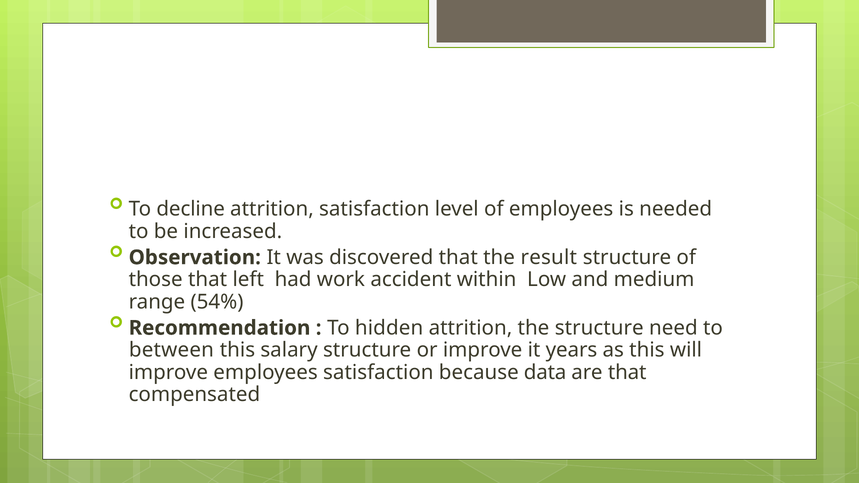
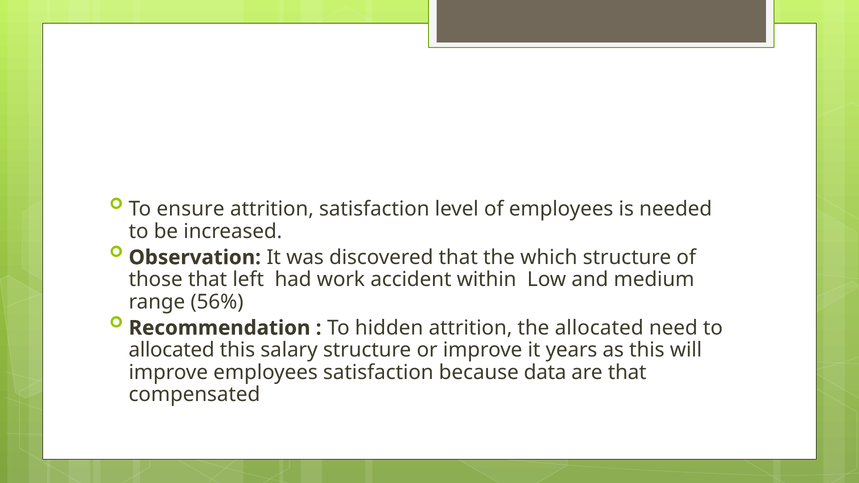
decline: decline -> ensure
result: result -> which
54%: 54% -> 56%
the structure: structure -> allocated
between at (171, 350): between -> allocated
